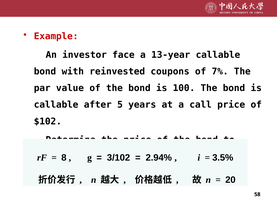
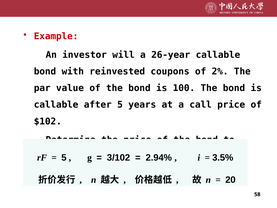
face: face -> will
13-year: 13-year -> 26-year
of 7%: 7% -> 2%
8 at (64, 157): 8 -> 5
